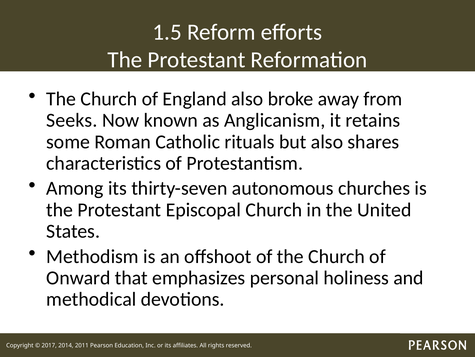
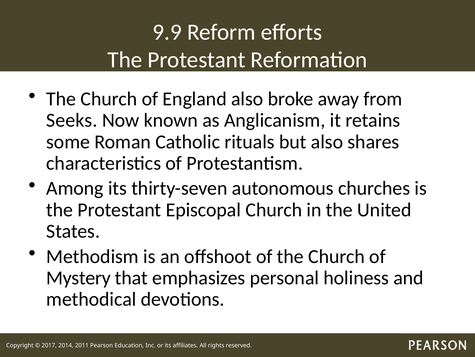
1.5: 1.5 -> 9.9
Onward: Onward -> Mystery
